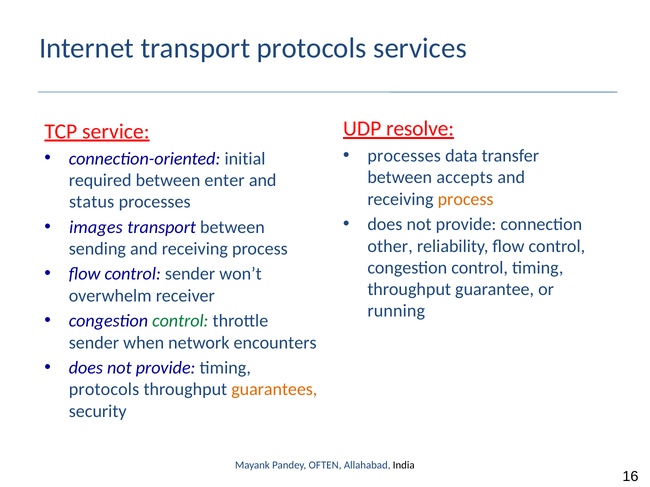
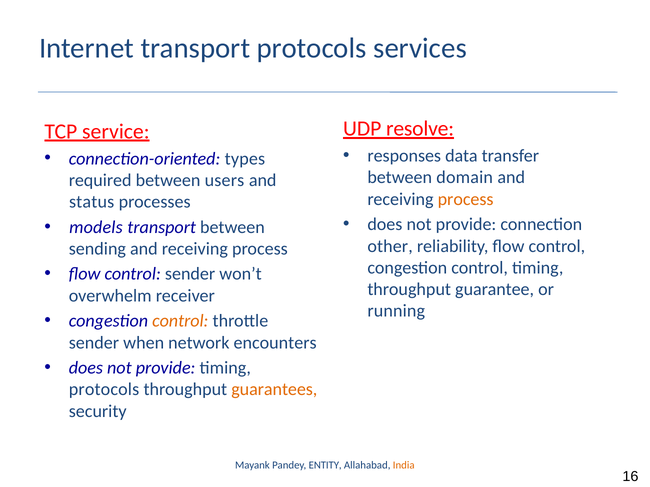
processes at (404, 156): processes -> responses
initial: initial -> types
accepts: accepts -> domain
enter: enter -> users
images: images -> models
control at (180, 321) colour: green -> orange
OFTEN: OFTEN -> ENTITY
India colour: black -> orange
